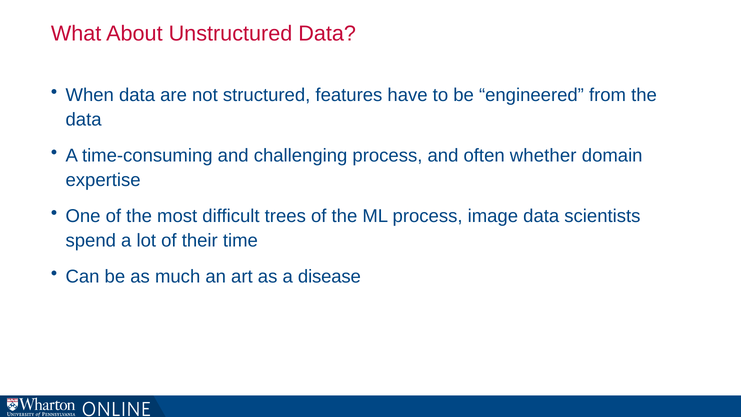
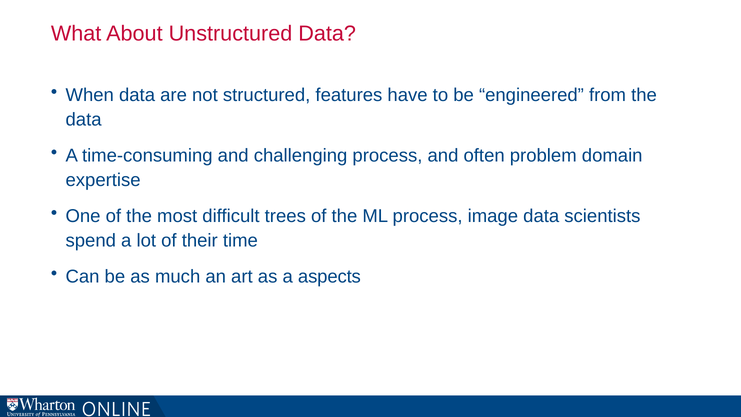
whether: whether -> problem
disease: disease -> aspects
